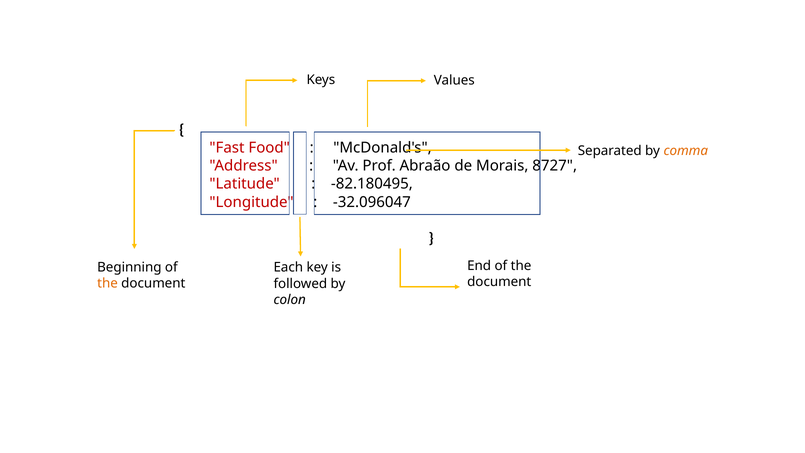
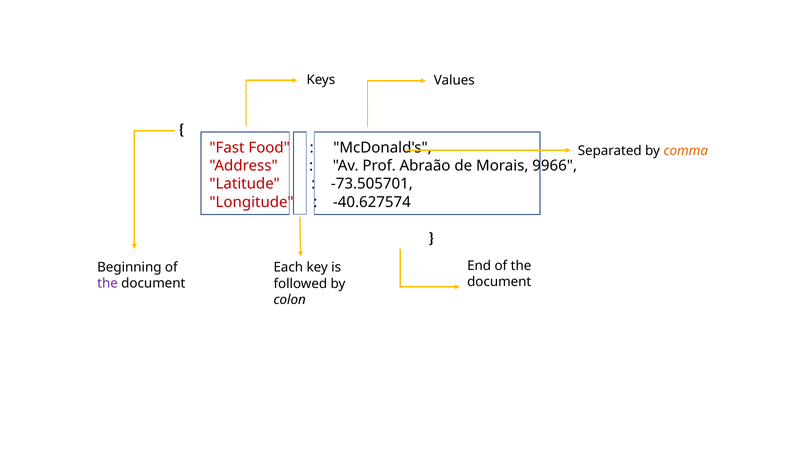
8727: 8727 -> 9966
-82.180495: -82.180495 -> -73.505701
-32.096047: -32.096047 -> -40.627574
the at (108, 283) colour: orange -> purple
